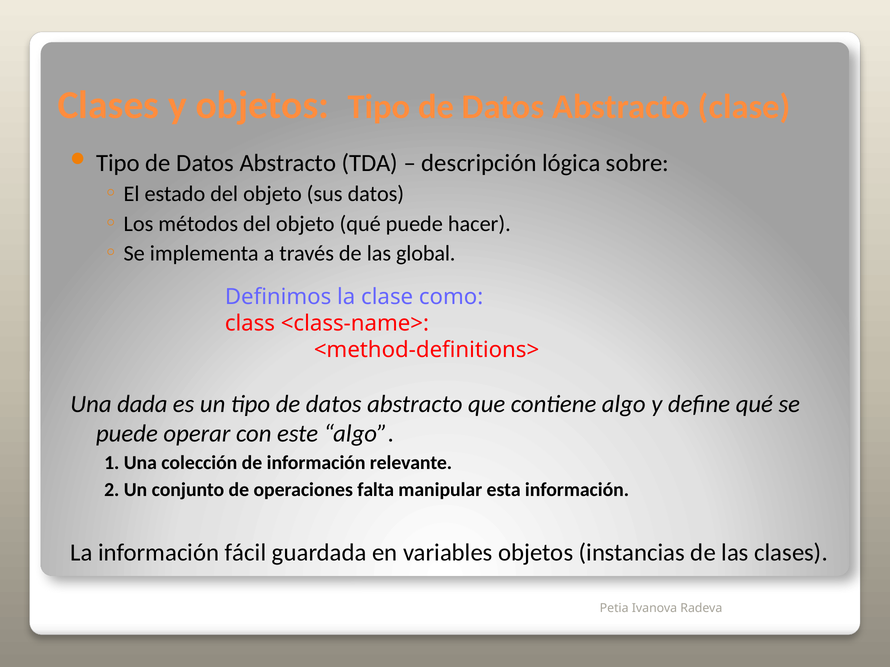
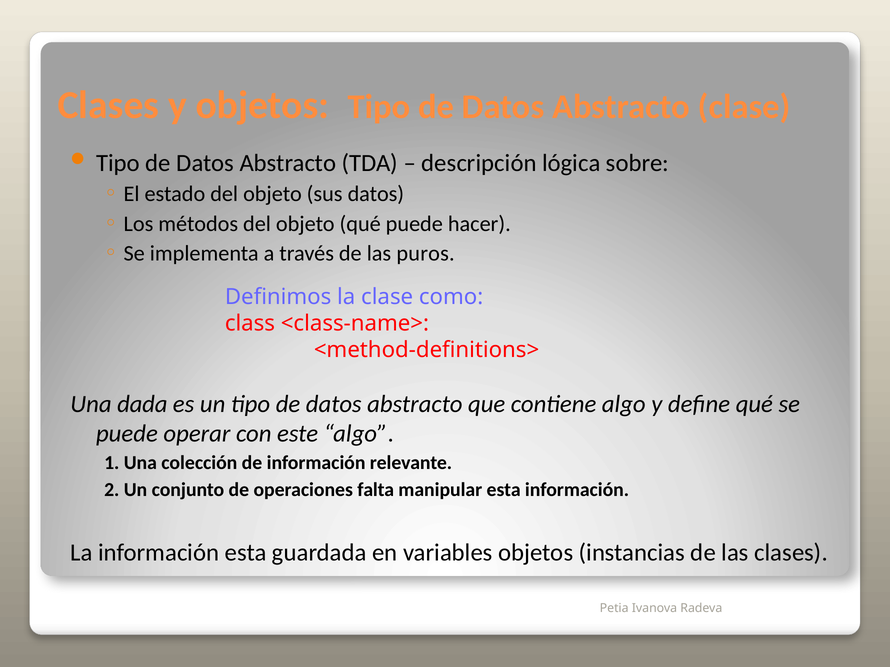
global: global -> puros
información fácil: fácil -> esta
